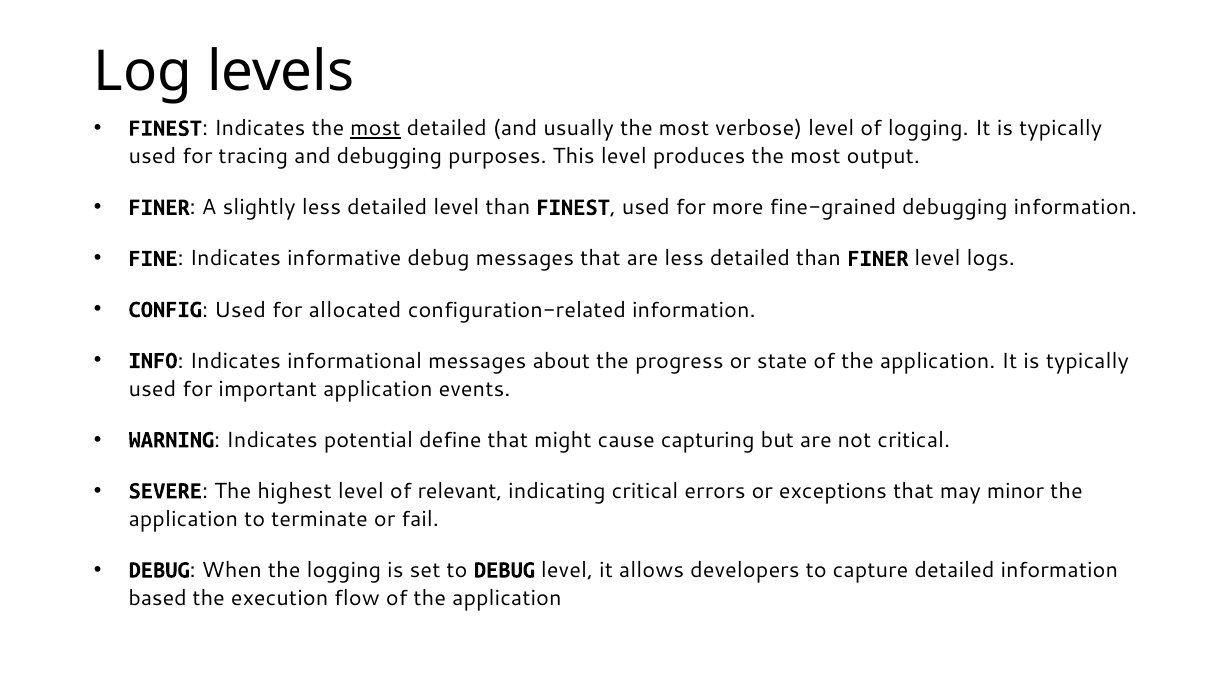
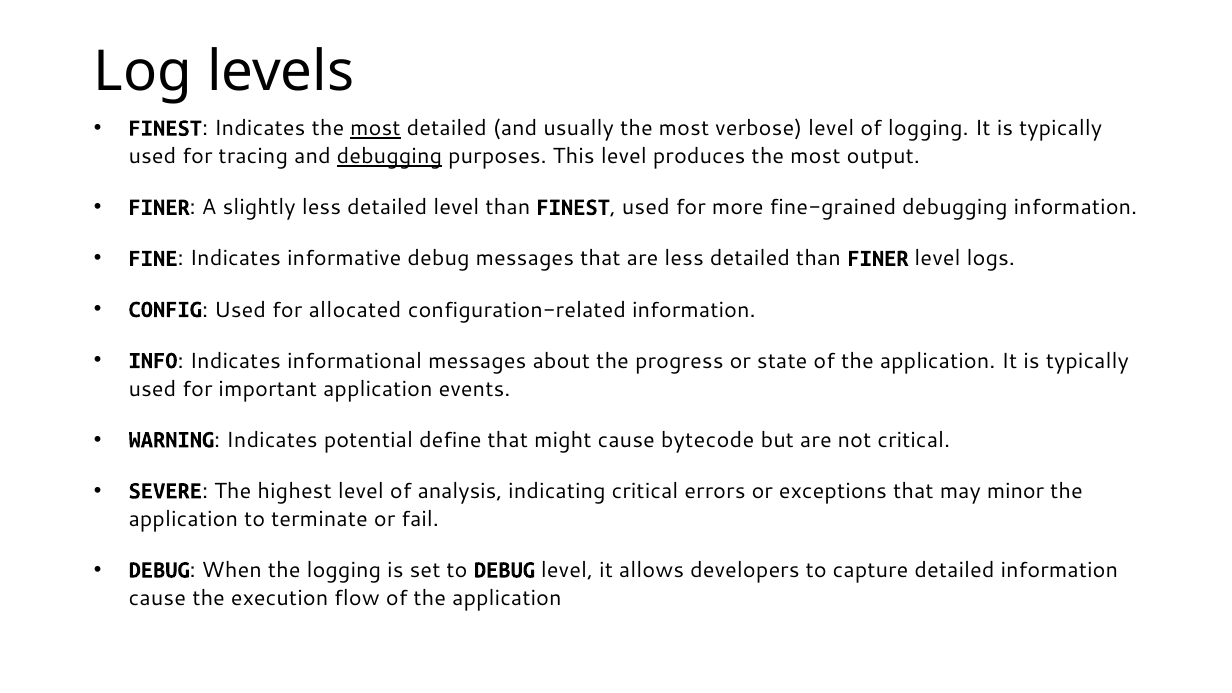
debugging at (389, 157) underline: none -> present
capturing: capturing -> bytecode
relevant: relevant -> analysis
based at (158, 598): based -> cause
